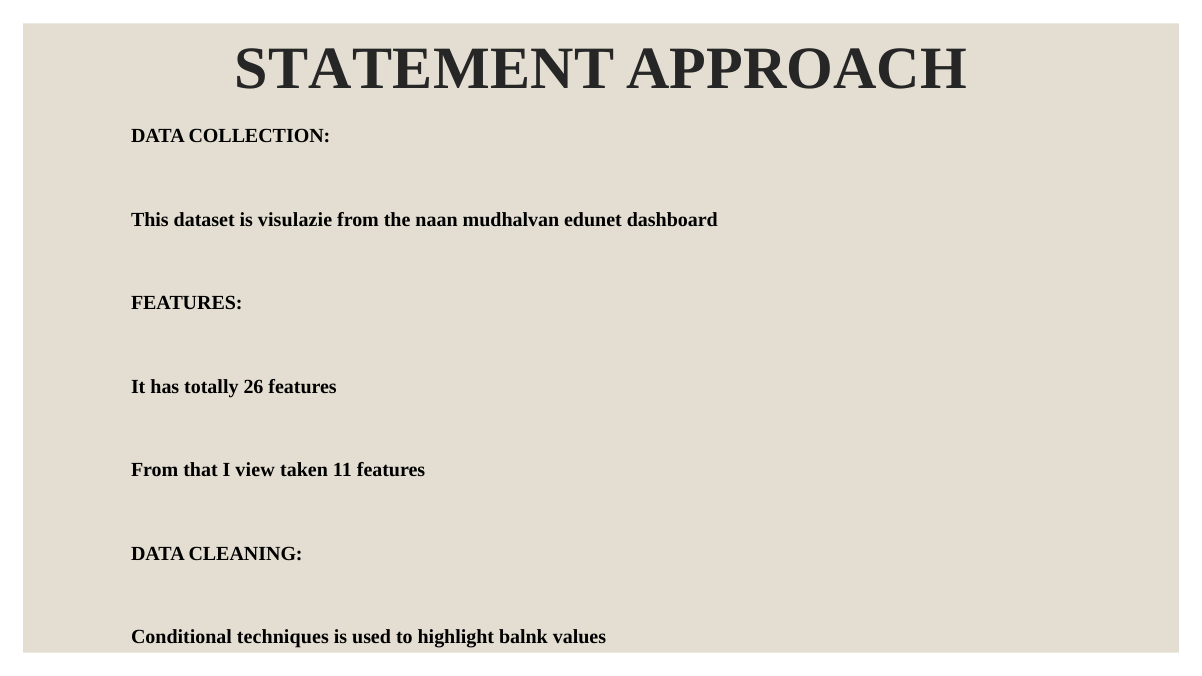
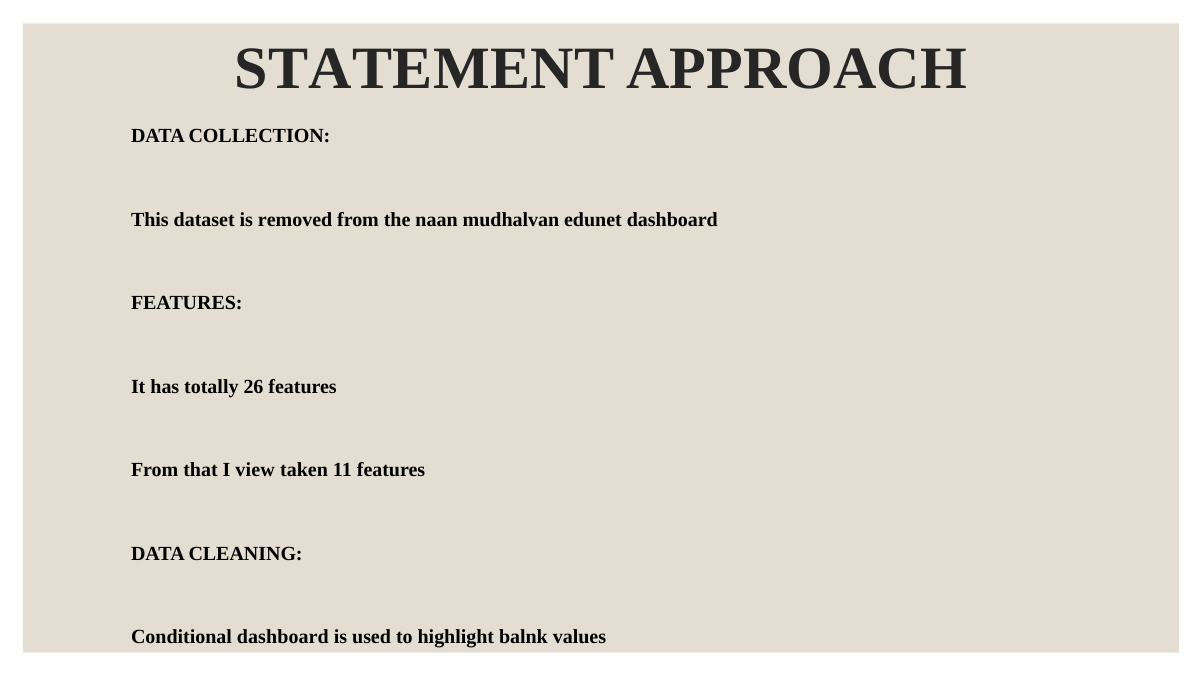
visulazie: visulazie -> removed
Conditional techniques: techniques -> dashboard
